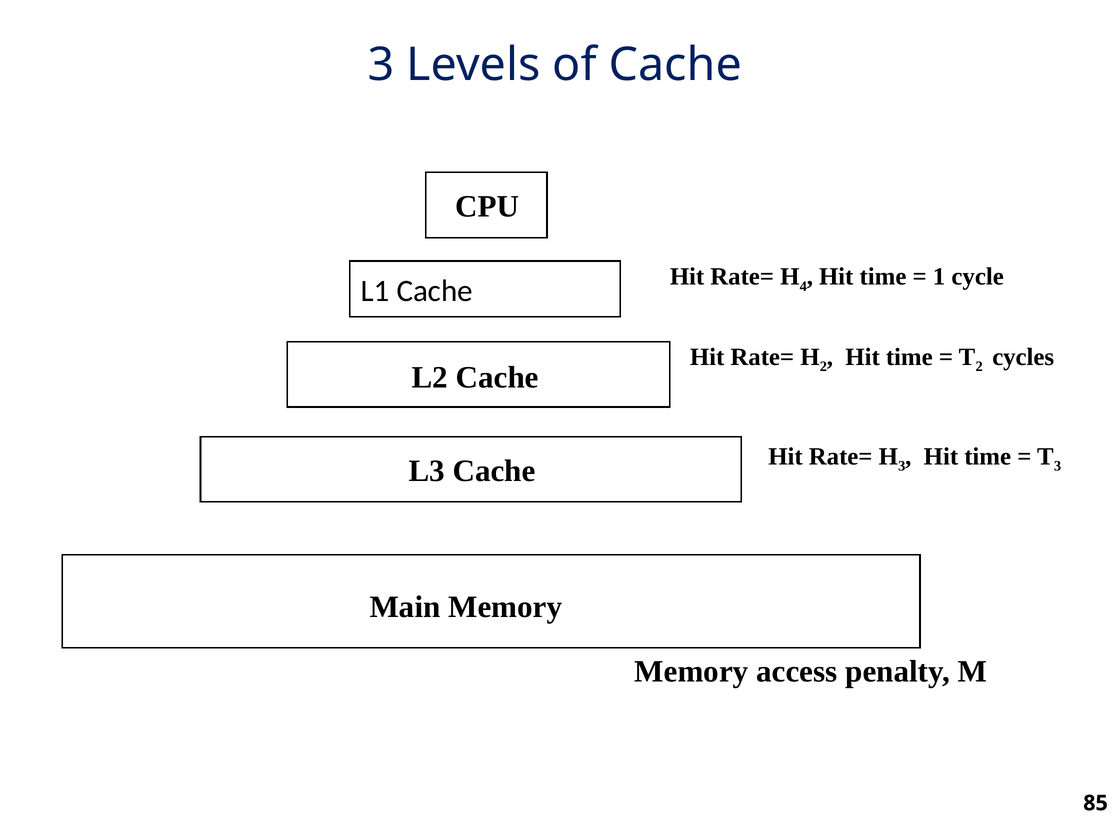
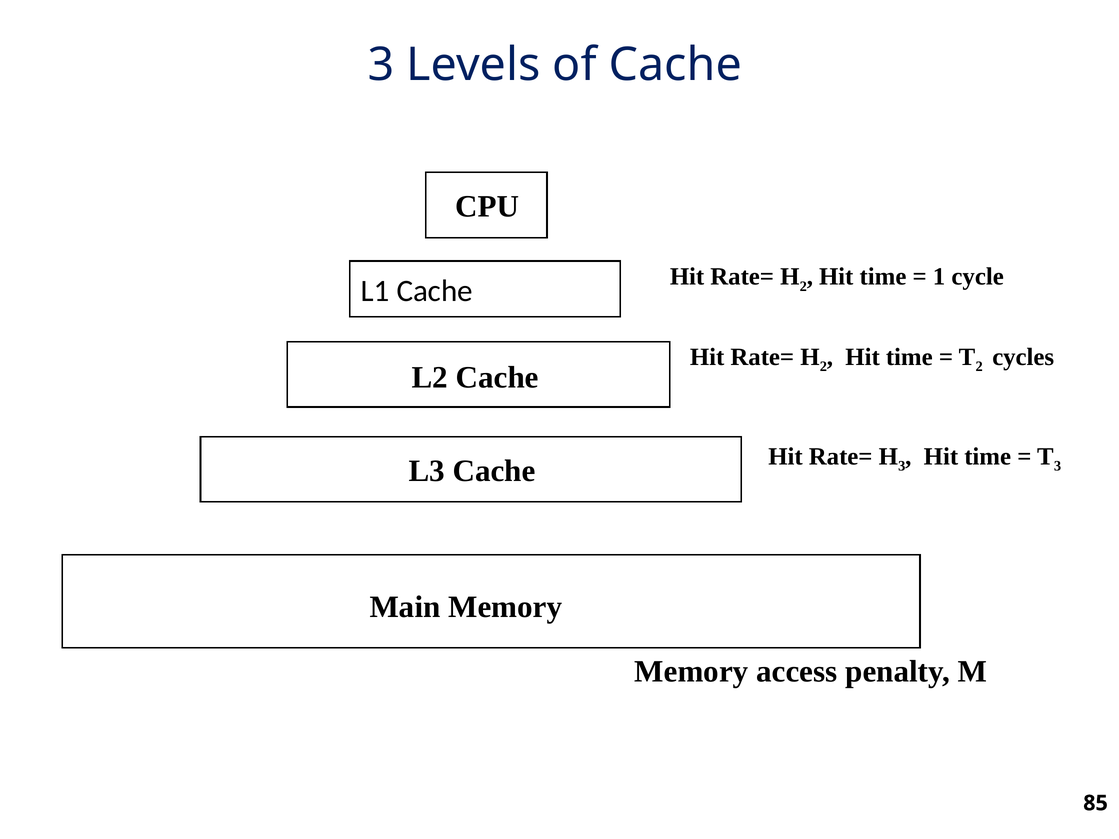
4 at (803, 286): 4 -> 2
